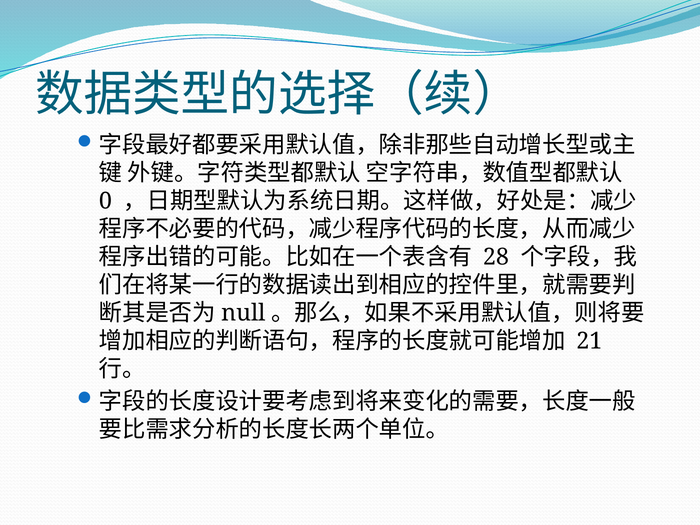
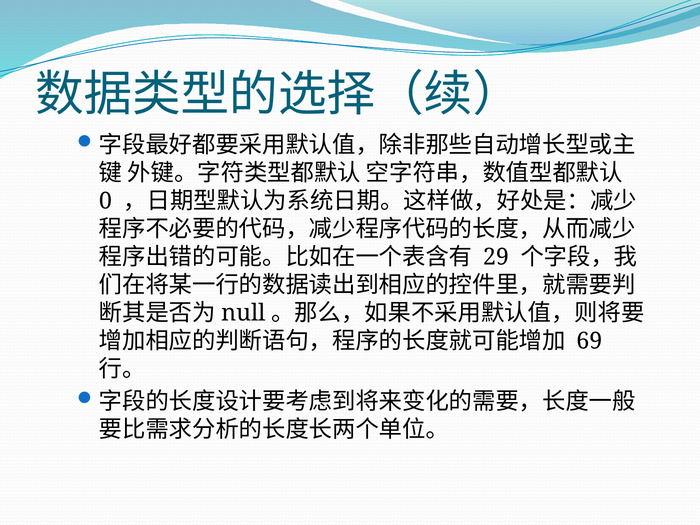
28: 28 -> 29
21: 21 -> 69
